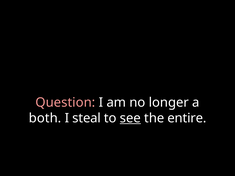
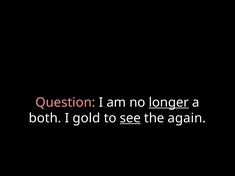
longer underline: none -> present
steal: steal -> gold
entire: entire -> again
